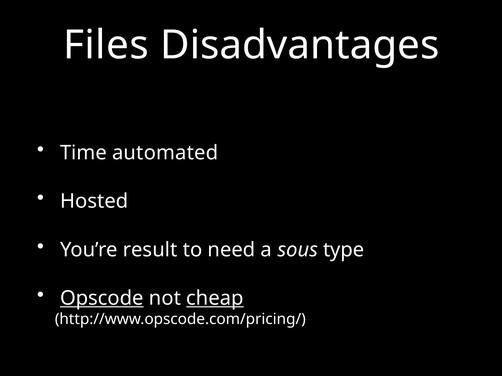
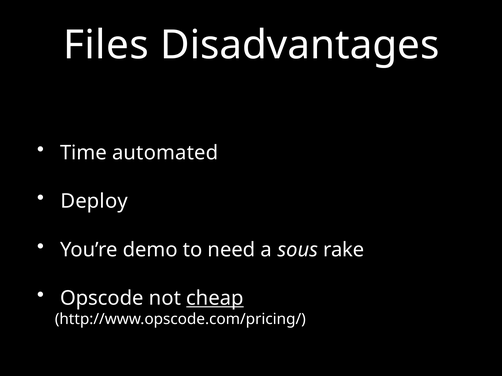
Hosted: Hosted -> Deploy
result: result -> demo
type: type -> rake
Opscode underline: present -> none
